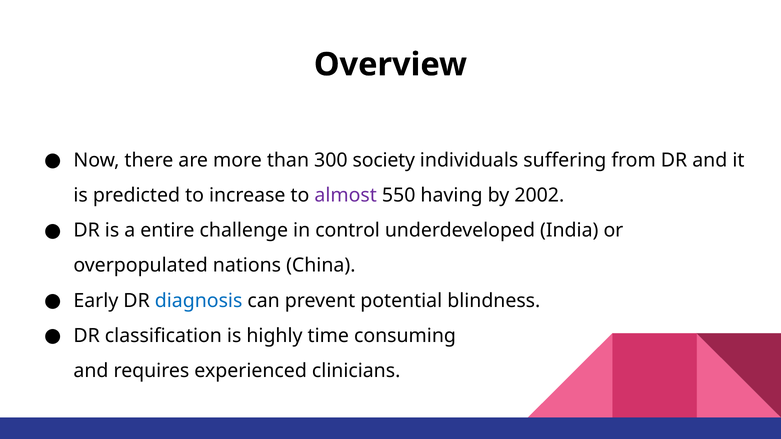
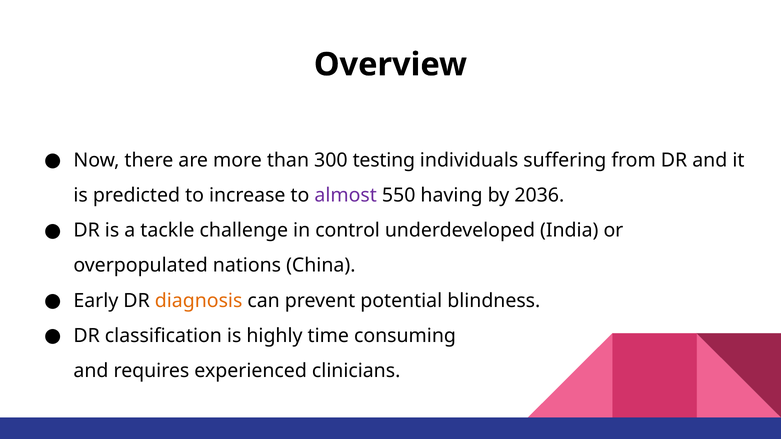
society: society -> testing
2002: 2002 -> 2036
entire: entire -> tackle
diagnosis colour: blue -> orange
